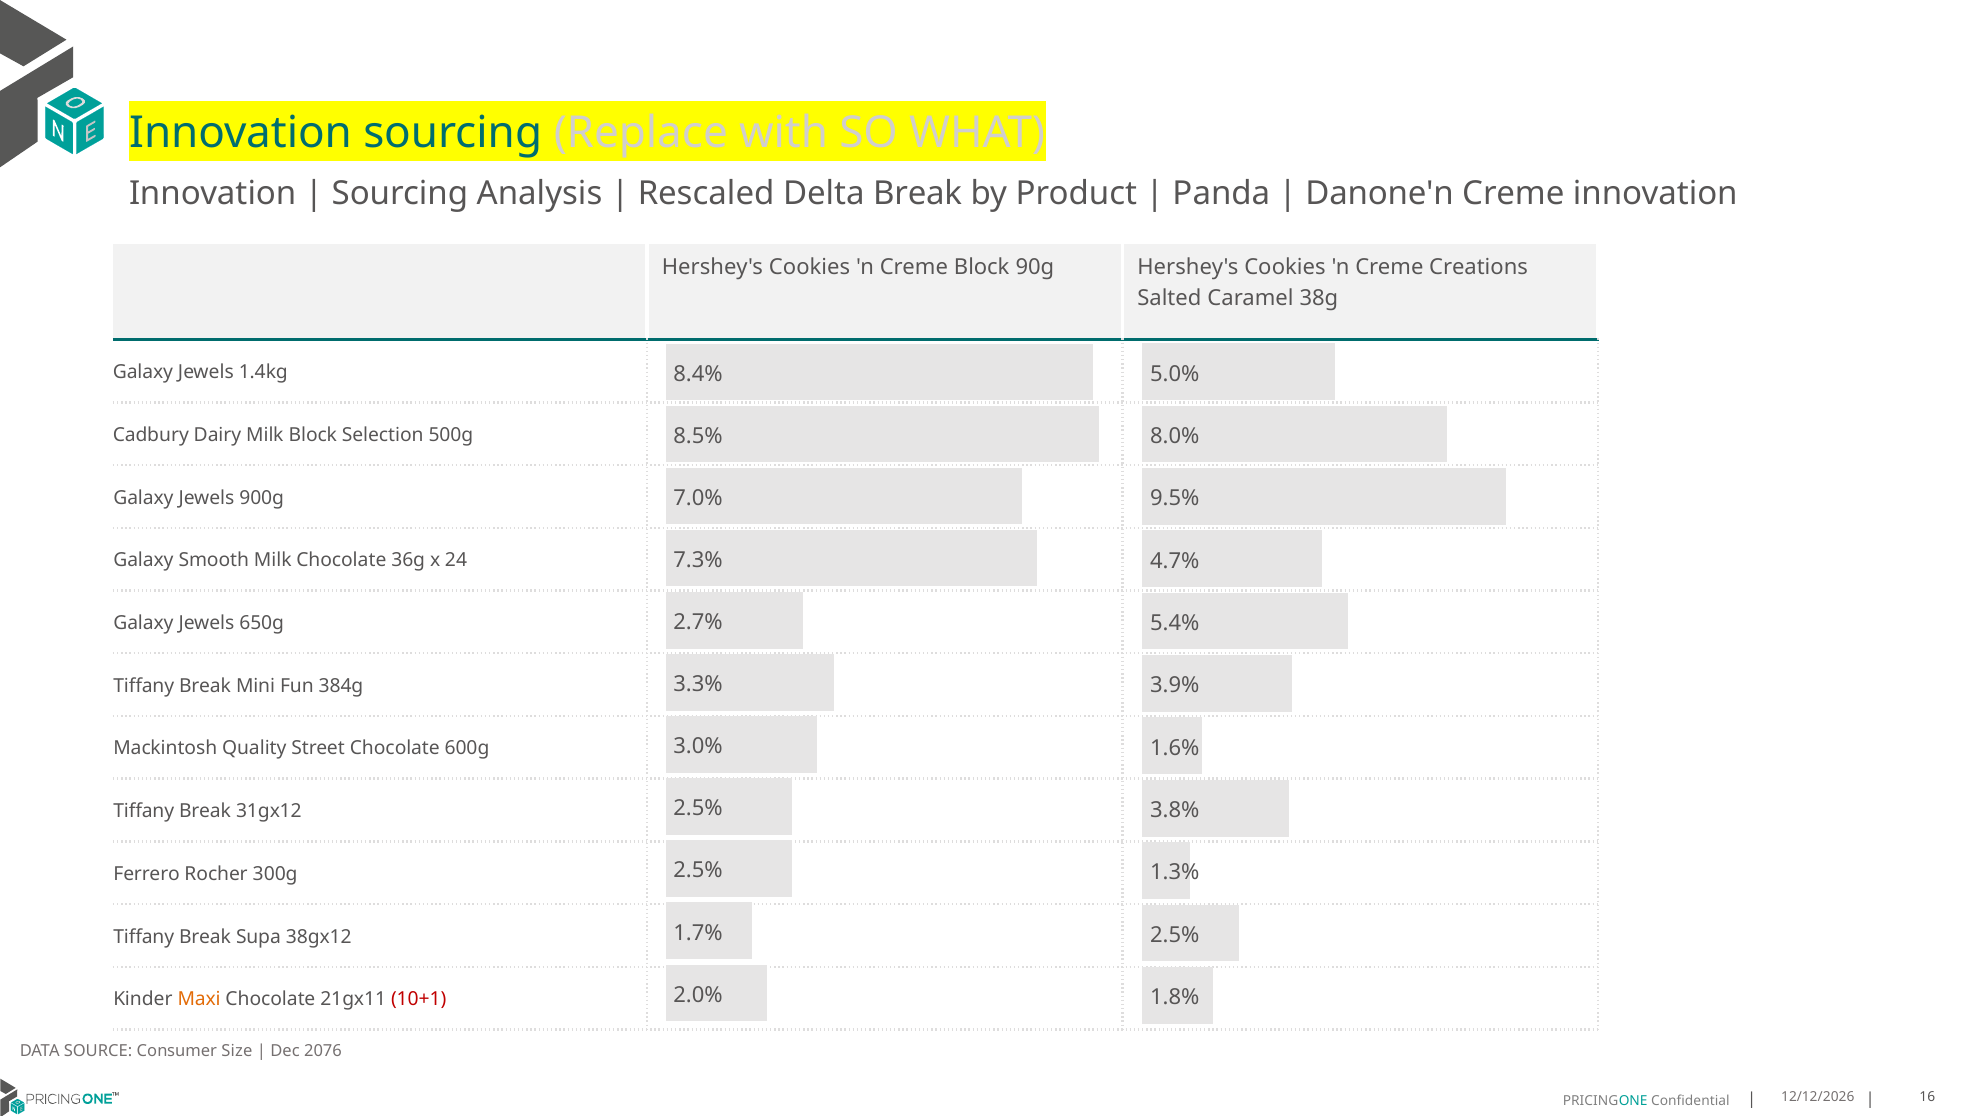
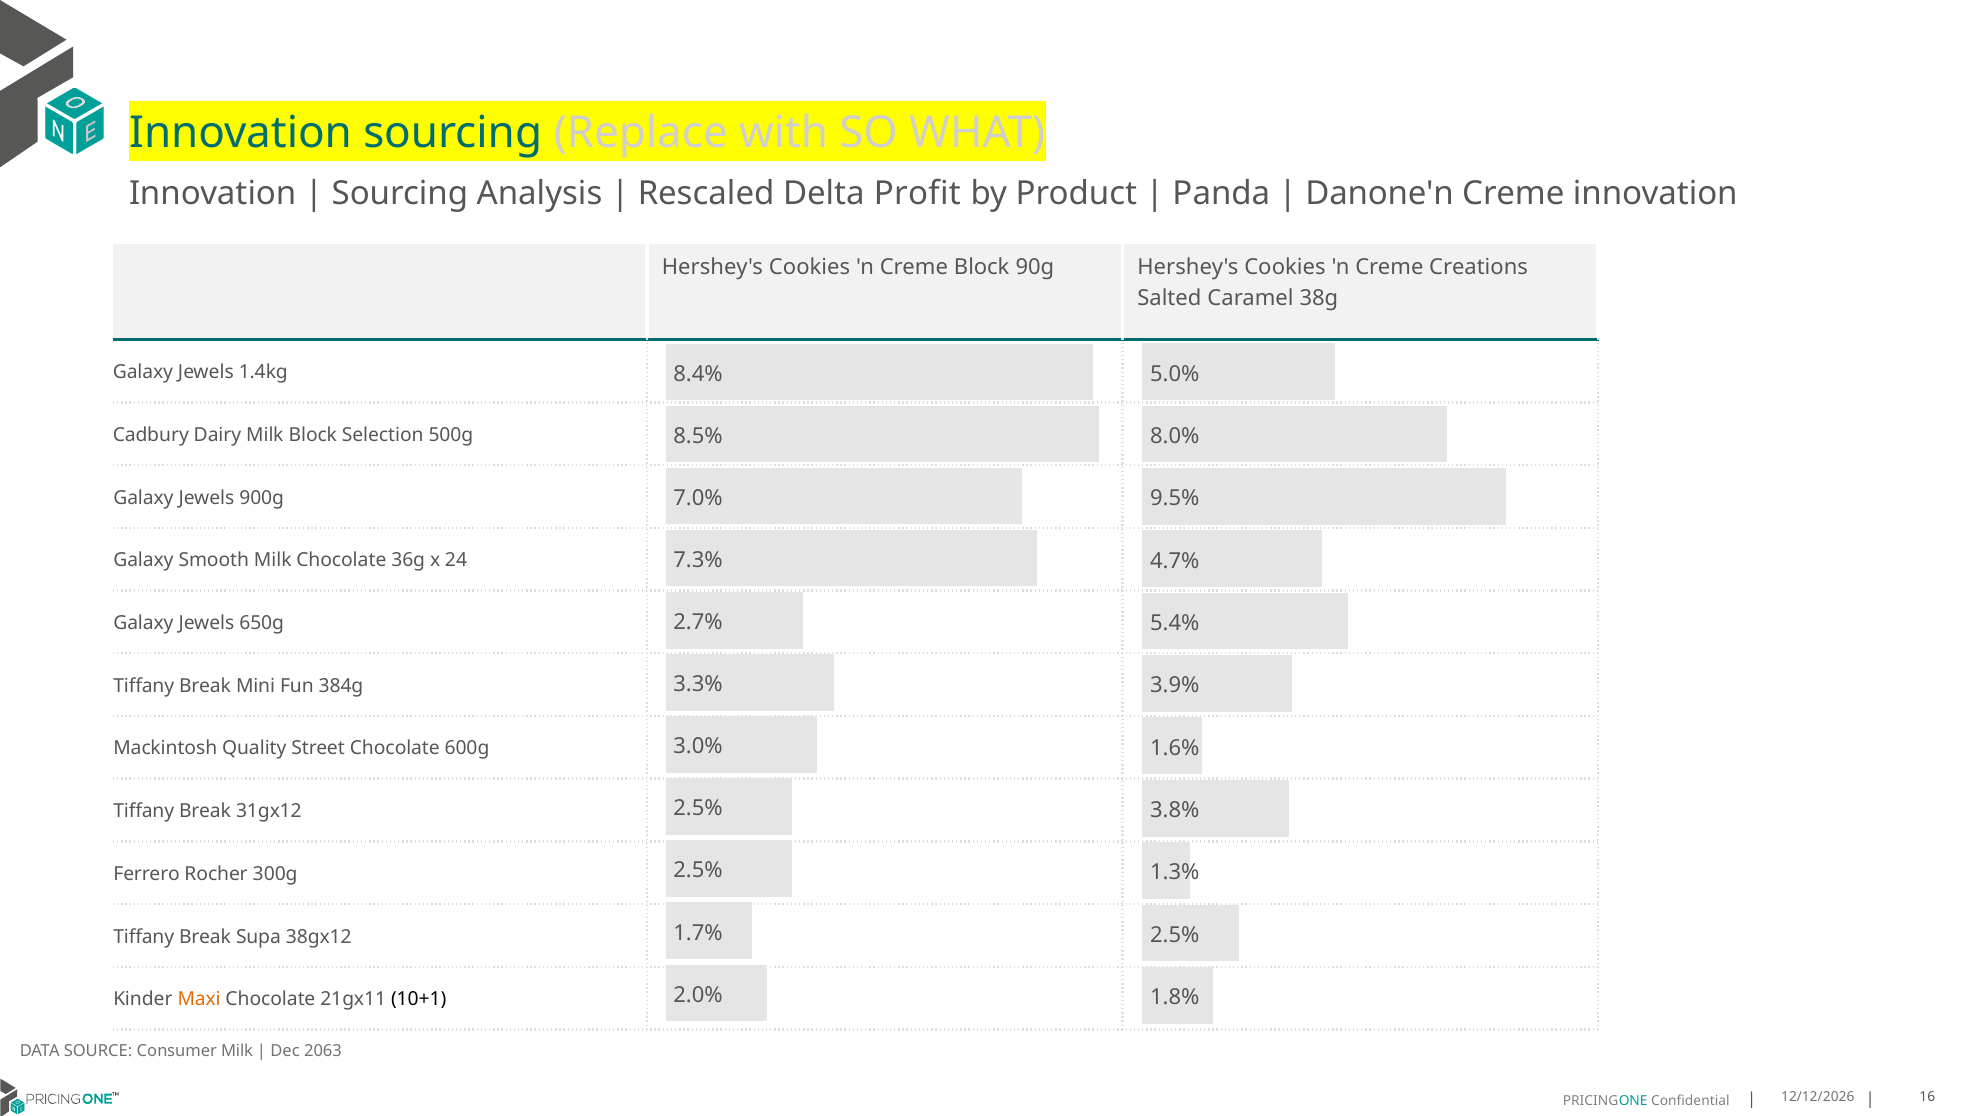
Delta Break: Break -> Profit
10+1 colour: red -> black
Consumer Size: Size -> Milk
2076: 2076 -> 2063
